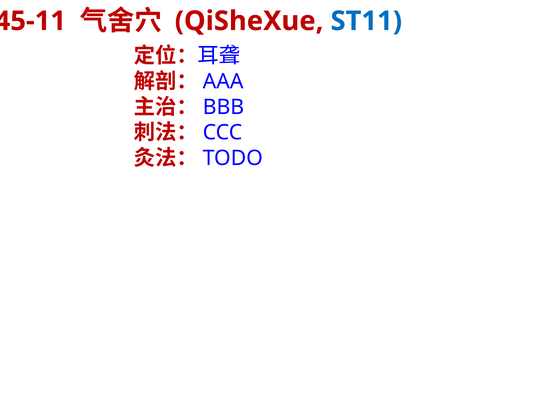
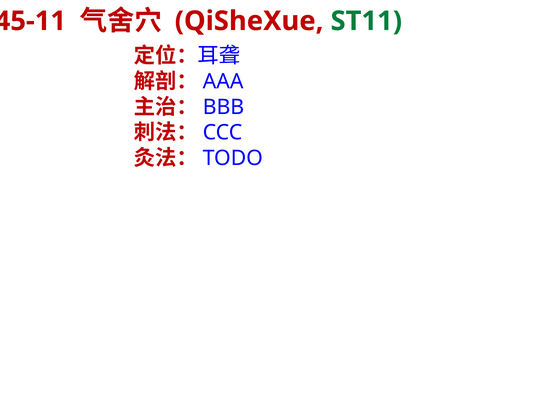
ST11 colour: blue -> green
